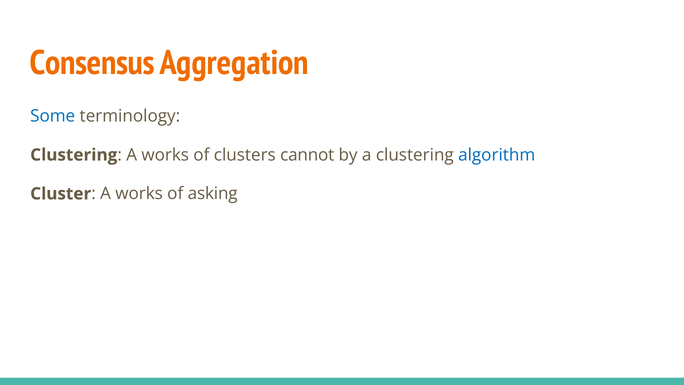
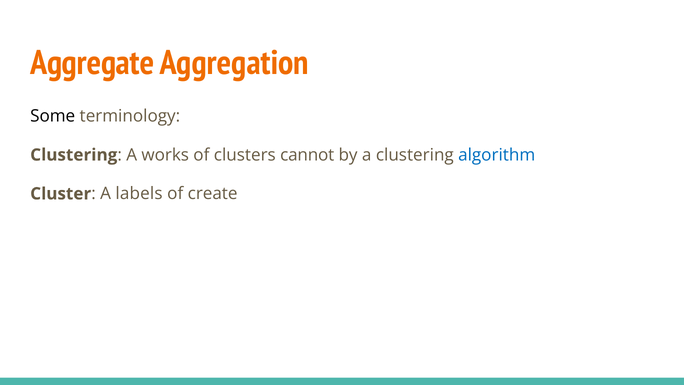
Consensus: Consensus -> Aggregate
Some colour: blue -> black
Cluster A works: works -> labels
asking: asking -> create
